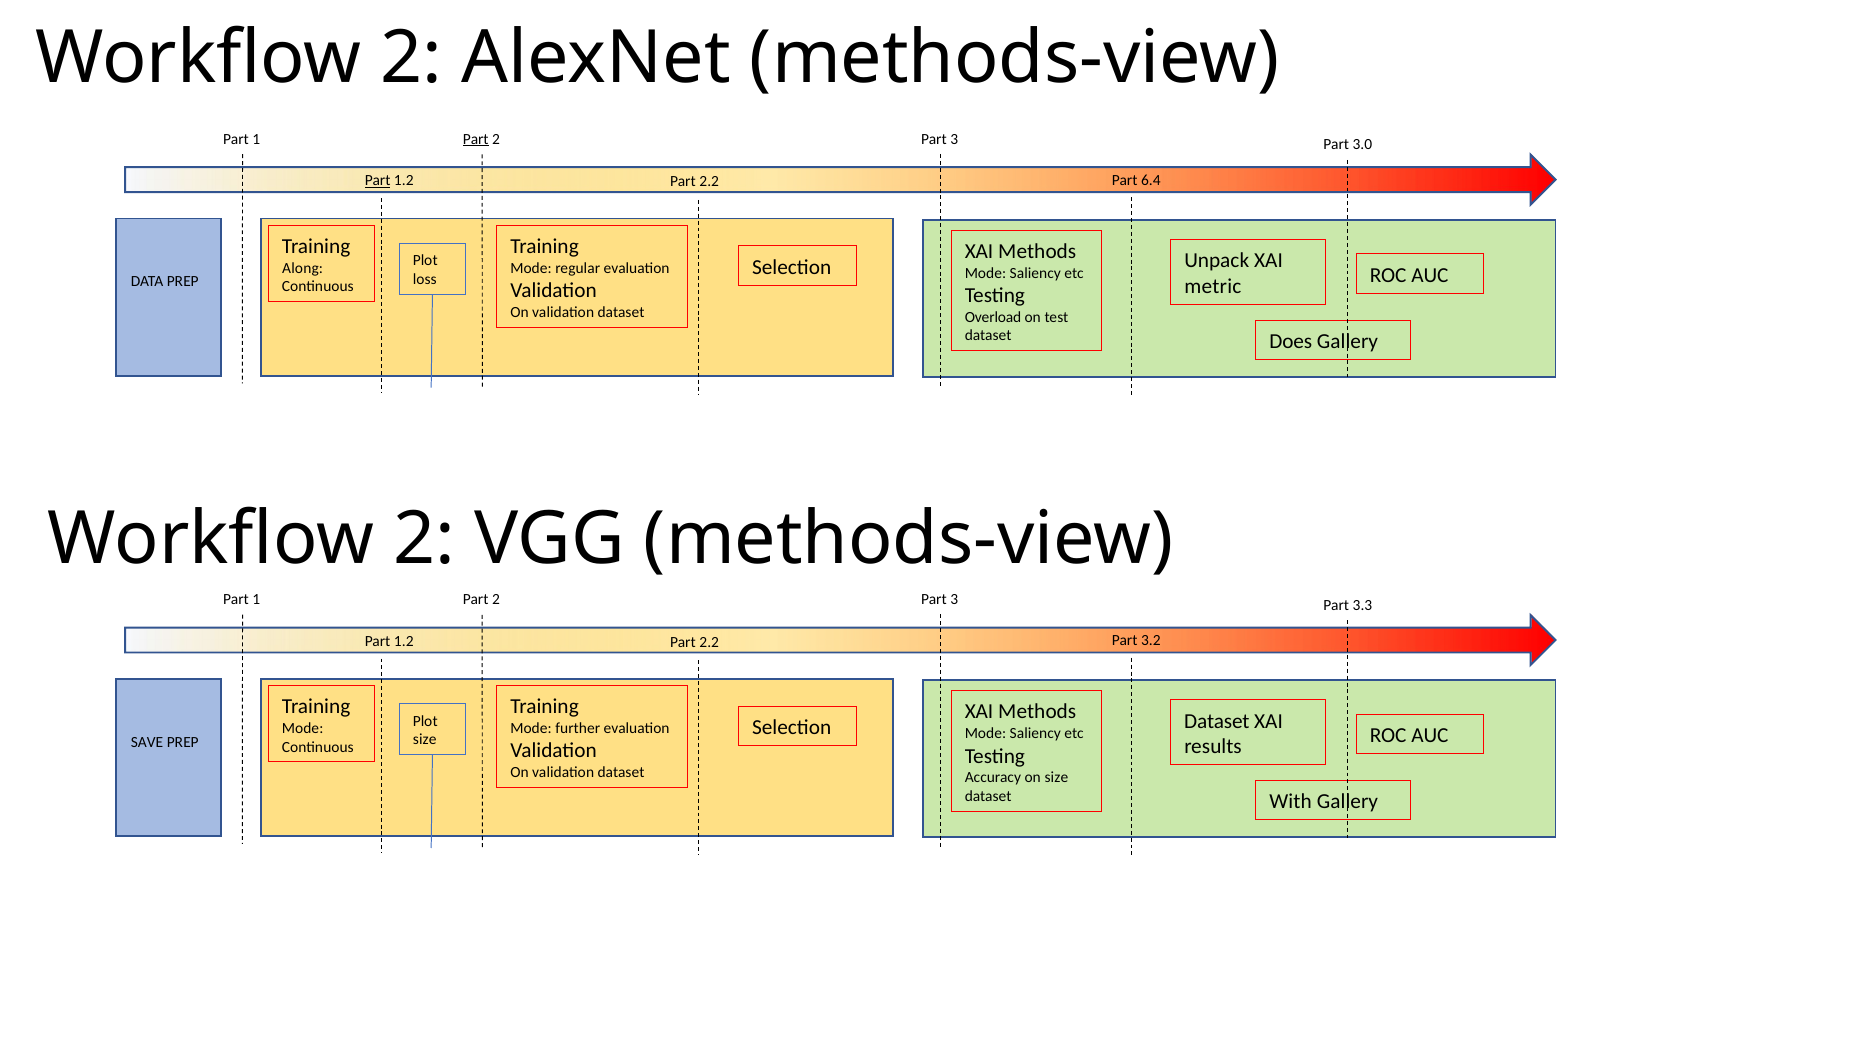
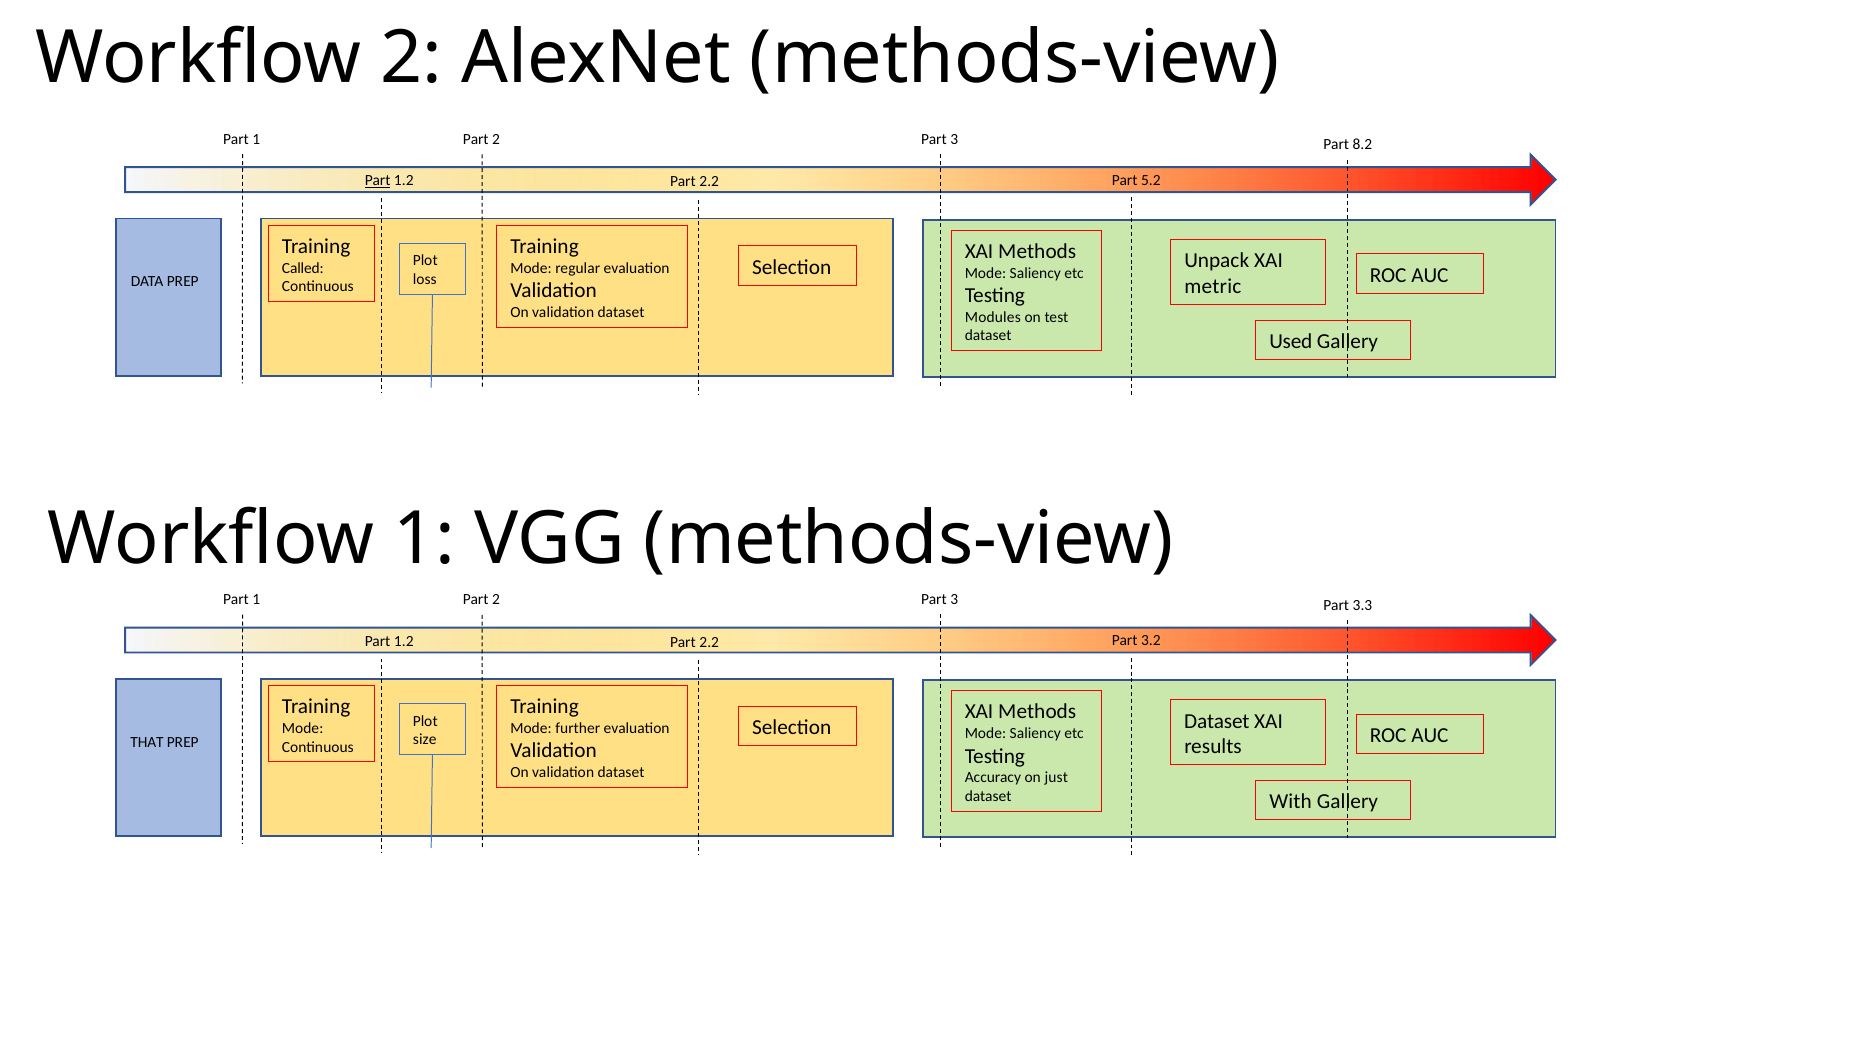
Part at (476, 139) underline: present -> none
3.0: 3.0 -> 8.2
6.4: 6.4 -> 5.2
Along: Along -> Called
Overload: Overload -> Modules
Does: Does -> Used
2 at (424, 539): 2 -> 1
SAVE: SAVE -> THAT
on size: size -> just
